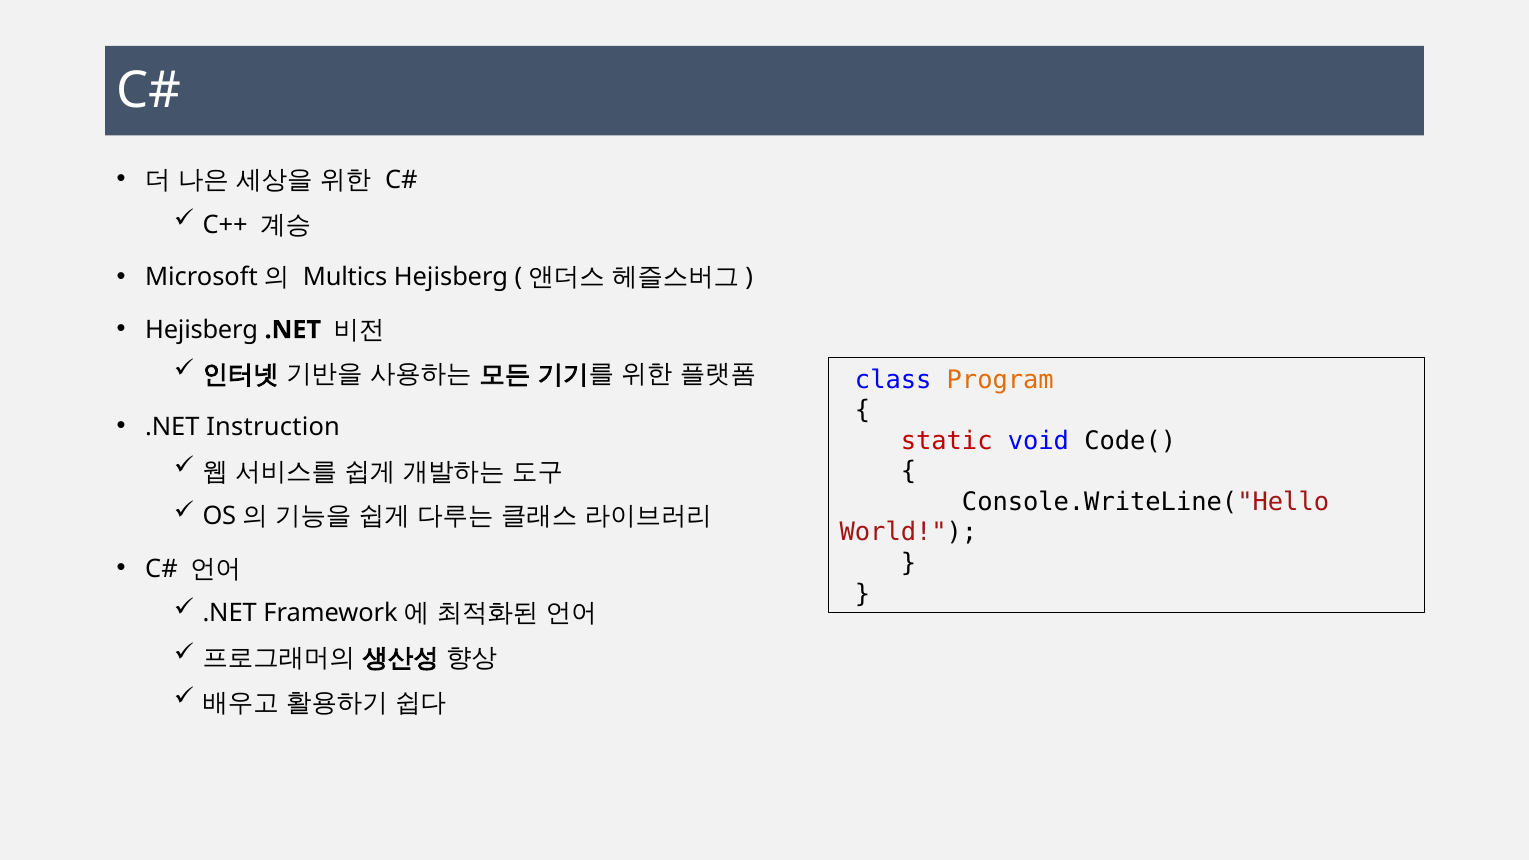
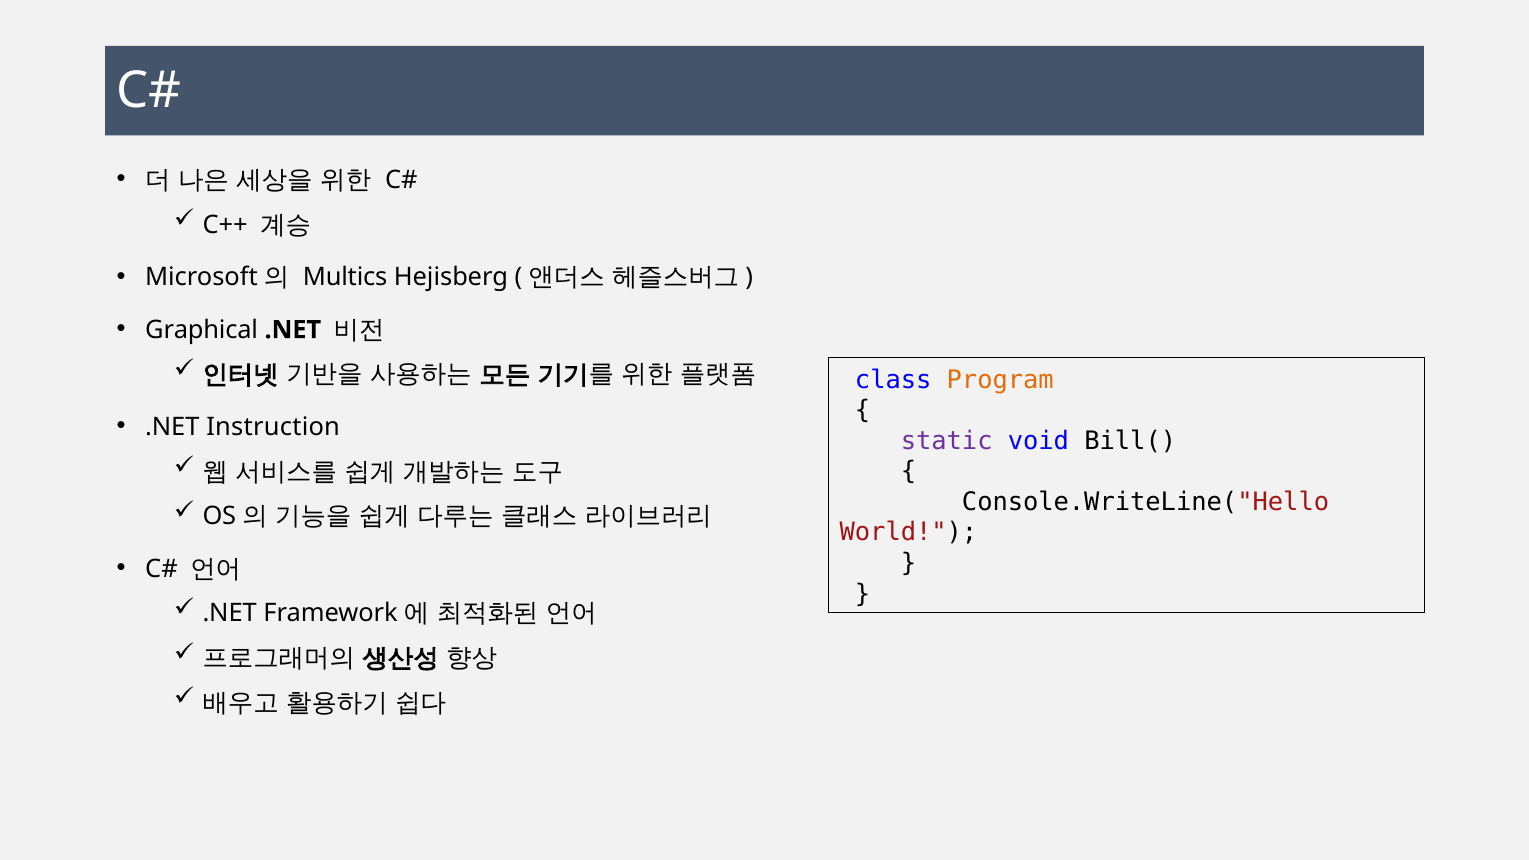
Hejisberg at (202, 330): Hejisberg -> Graphical
static colour: red -> purple
Code(: Code( -> Bill(
